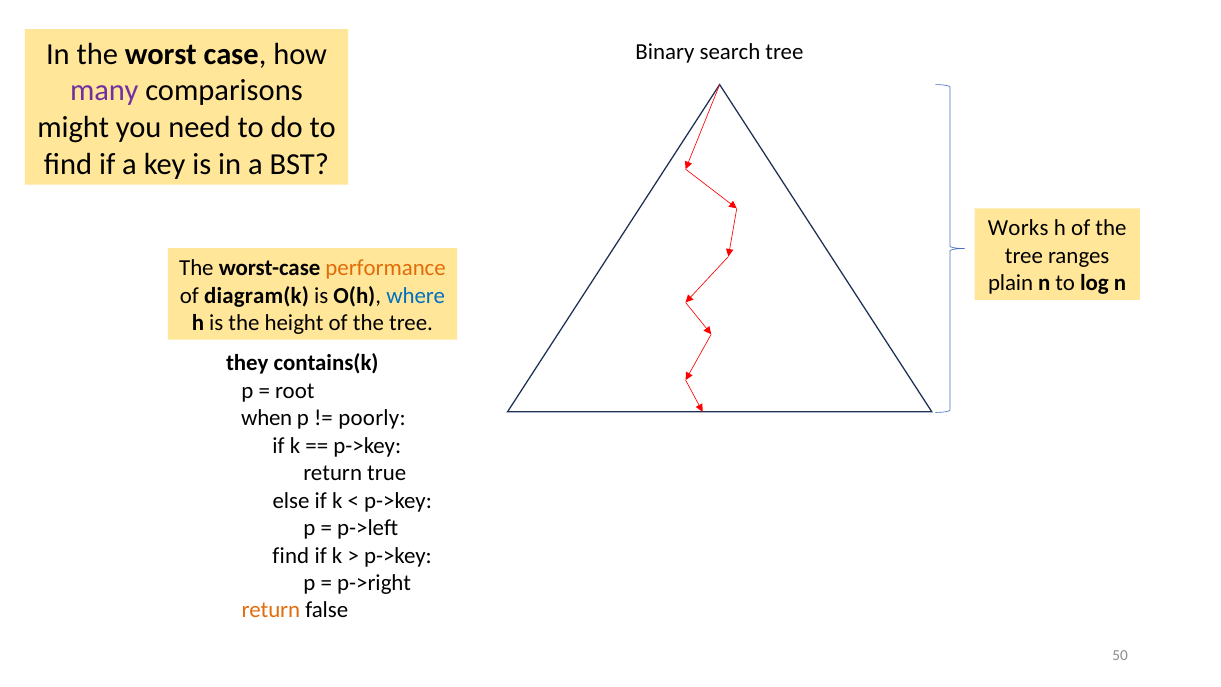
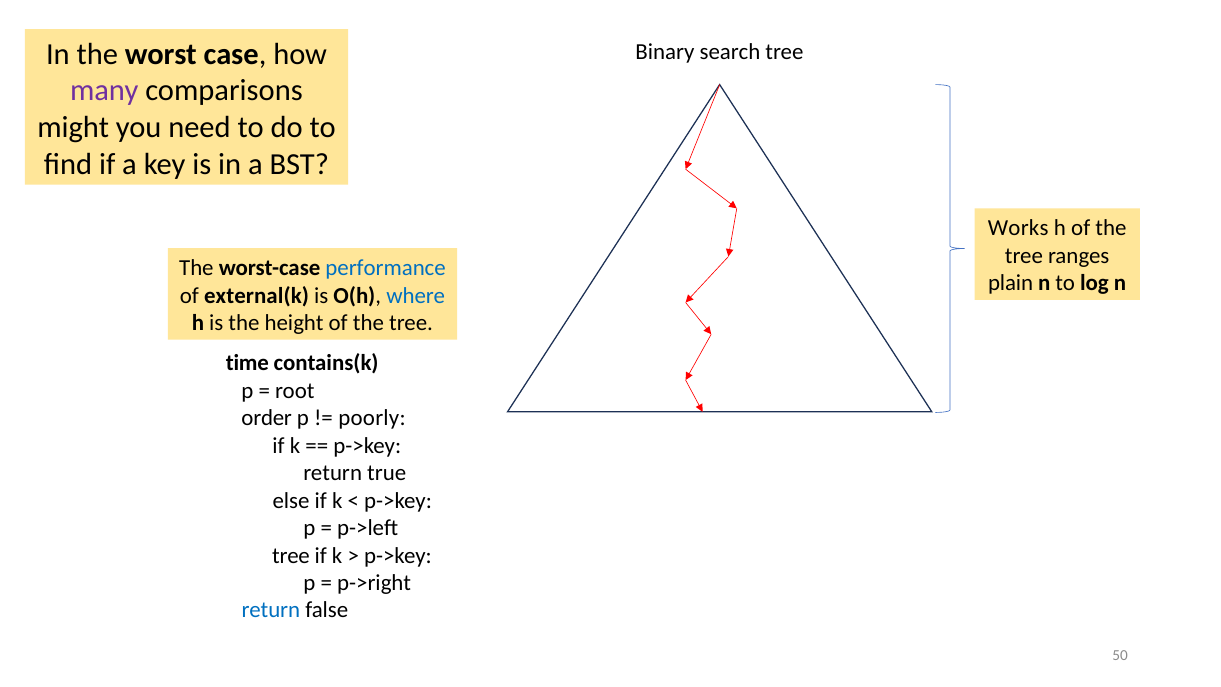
performance colour: orange -> blue
diagram(k: diagram(k -> external(k
they: they -> time
when: when -> order
find at (291, 555): find -> tree
return at (271, 610) colour: orange -> blue
